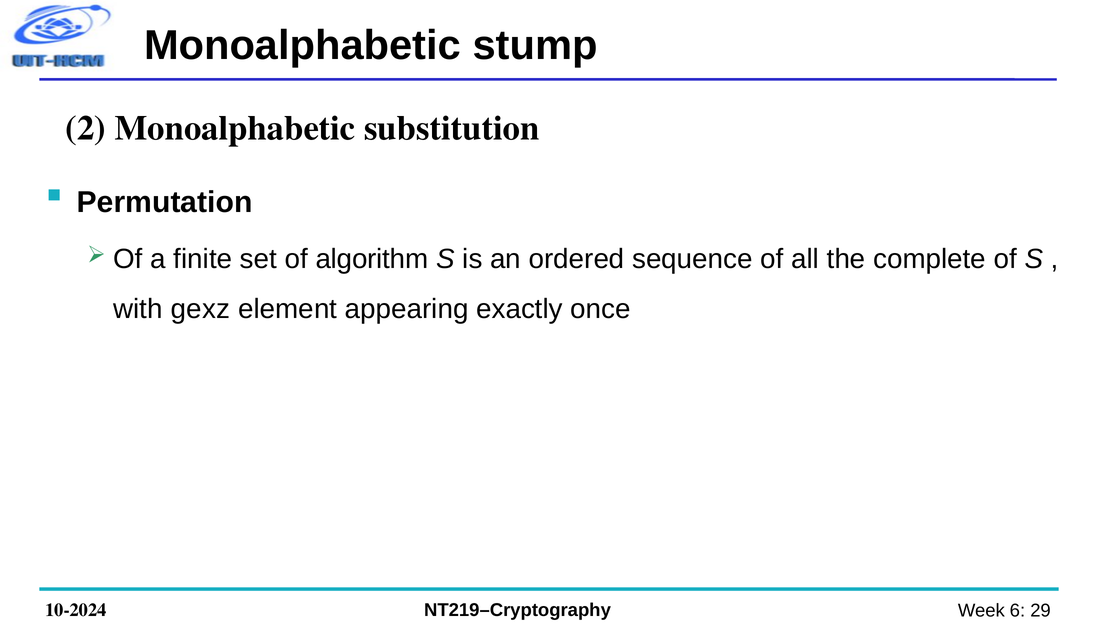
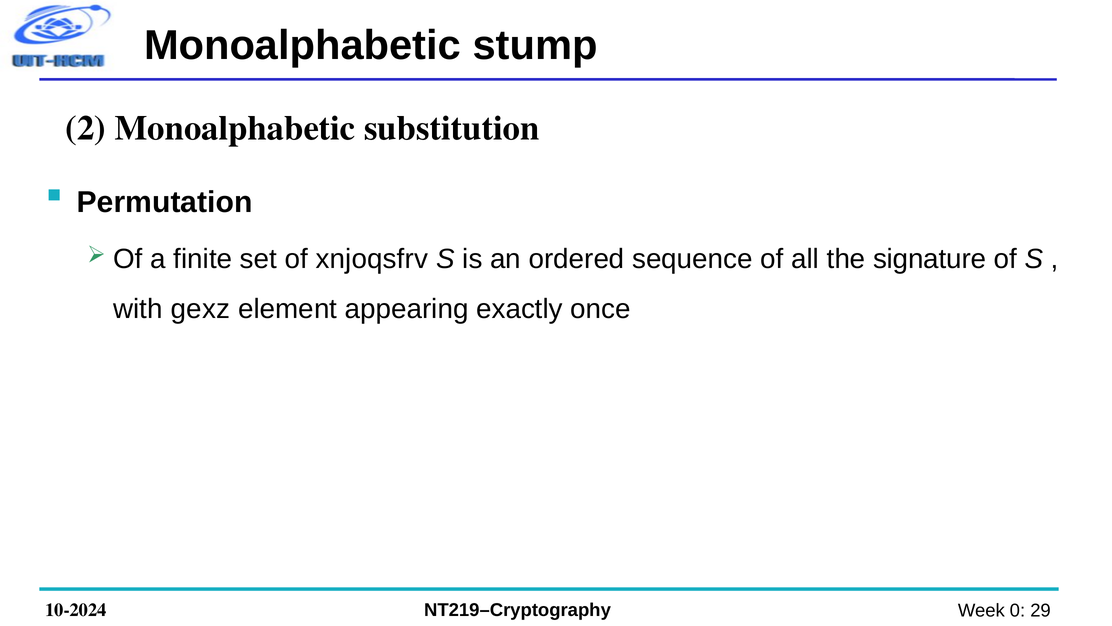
algorithm: algorithm -> xnjoqsfrv
complete: complete -> signature
6: 6 -> 0
